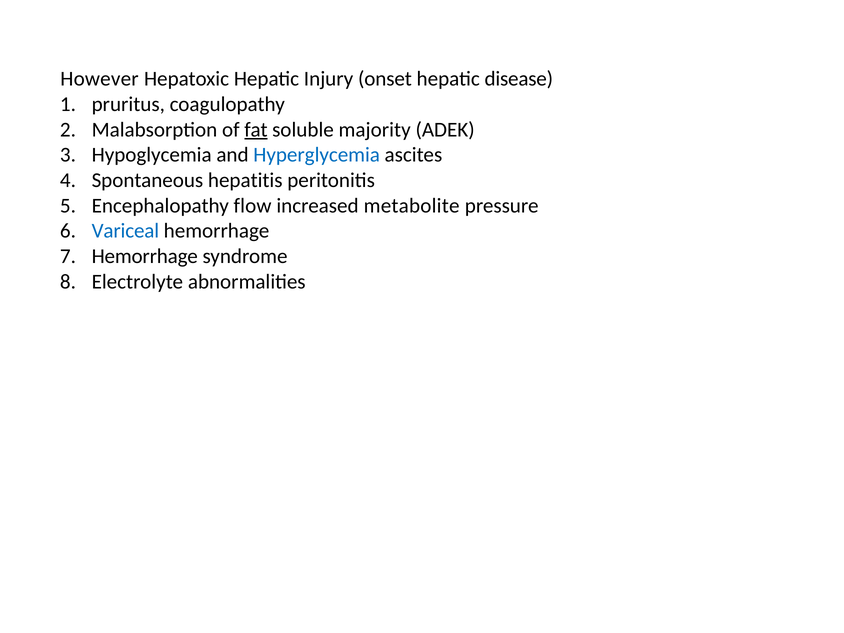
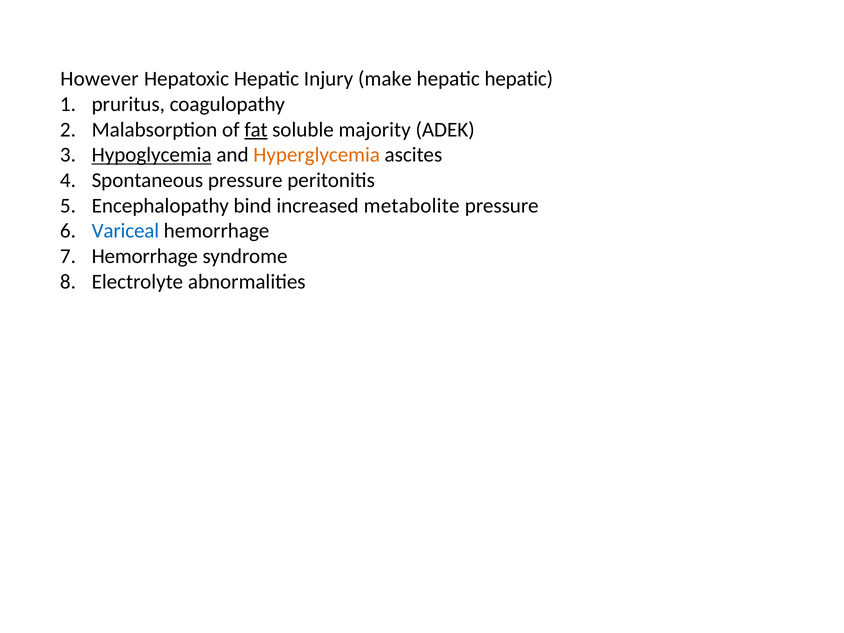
onset: onset -> make
hepatic disease: disease -> hepatic
Hypoglycemia underline: none -> present
Hyperglycemia colour: blue -> orange
Spontaneous hepatitis: hepatitis -> pressure
flow: flow -> bind
